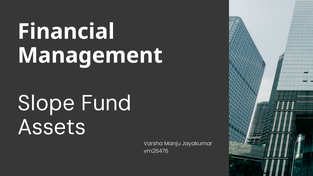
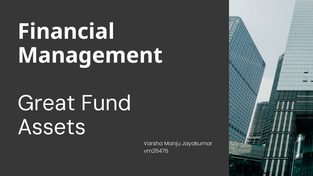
Slope: Slope -> Great
